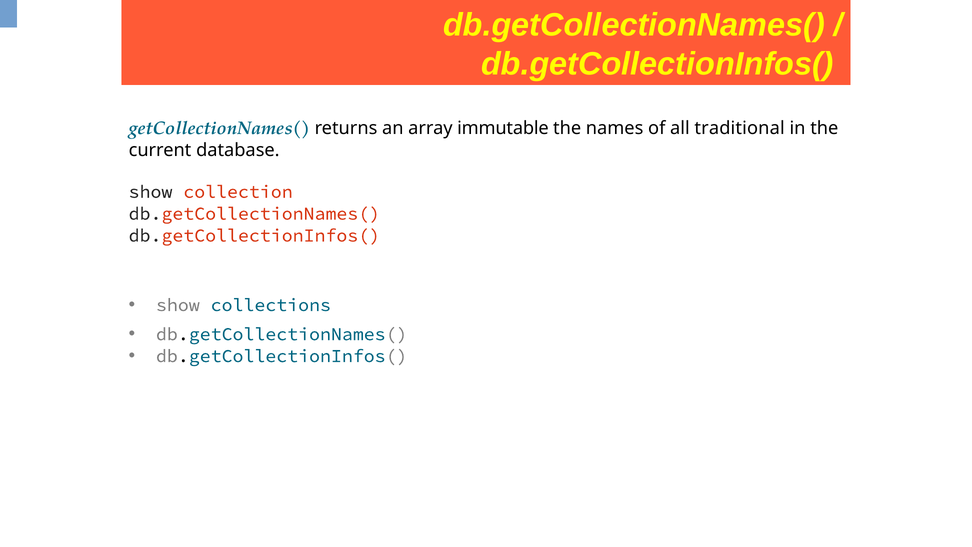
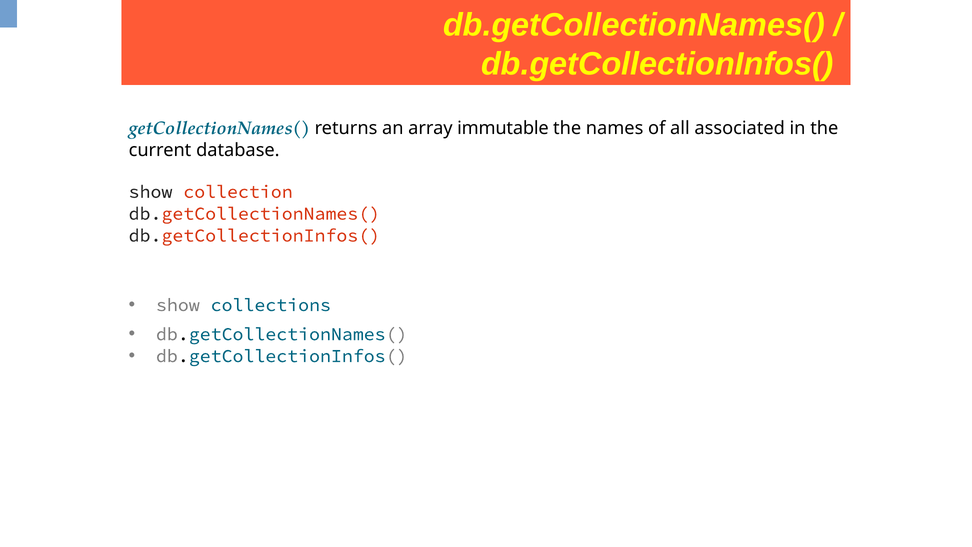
traditional: traditional -> associated
